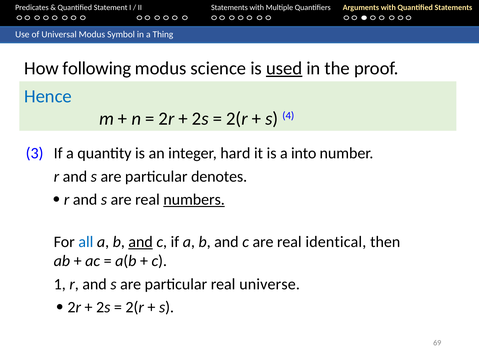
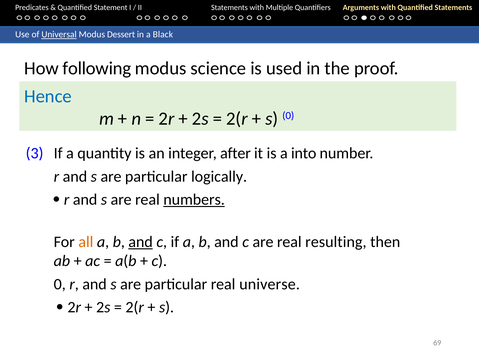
Universal underline: none -> present
Symbol: Symbol -> Dessert
Thing: Thing -> Black
used underline: present -> none
s 4: 4 -> 0
hard: hard -> after
denotes: denotes -> logically
all colour: blue -> orange
identical: identical -> resulting
1 at (60, 284): 1 -> 0
